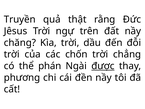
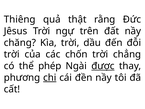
Truyền: Truyền -> Thiêng
phán: phán -> phép
chi underline: none -> present
